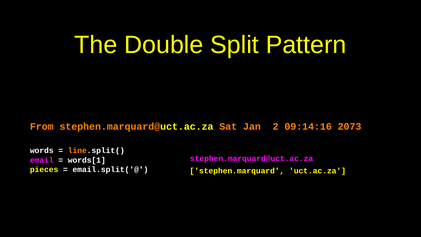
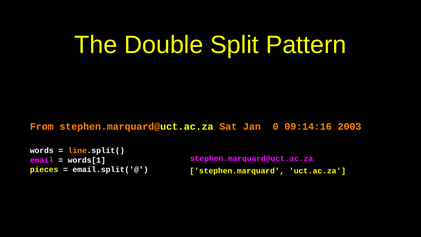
2: 2 -> 0
2073: 2073 -> 2003
